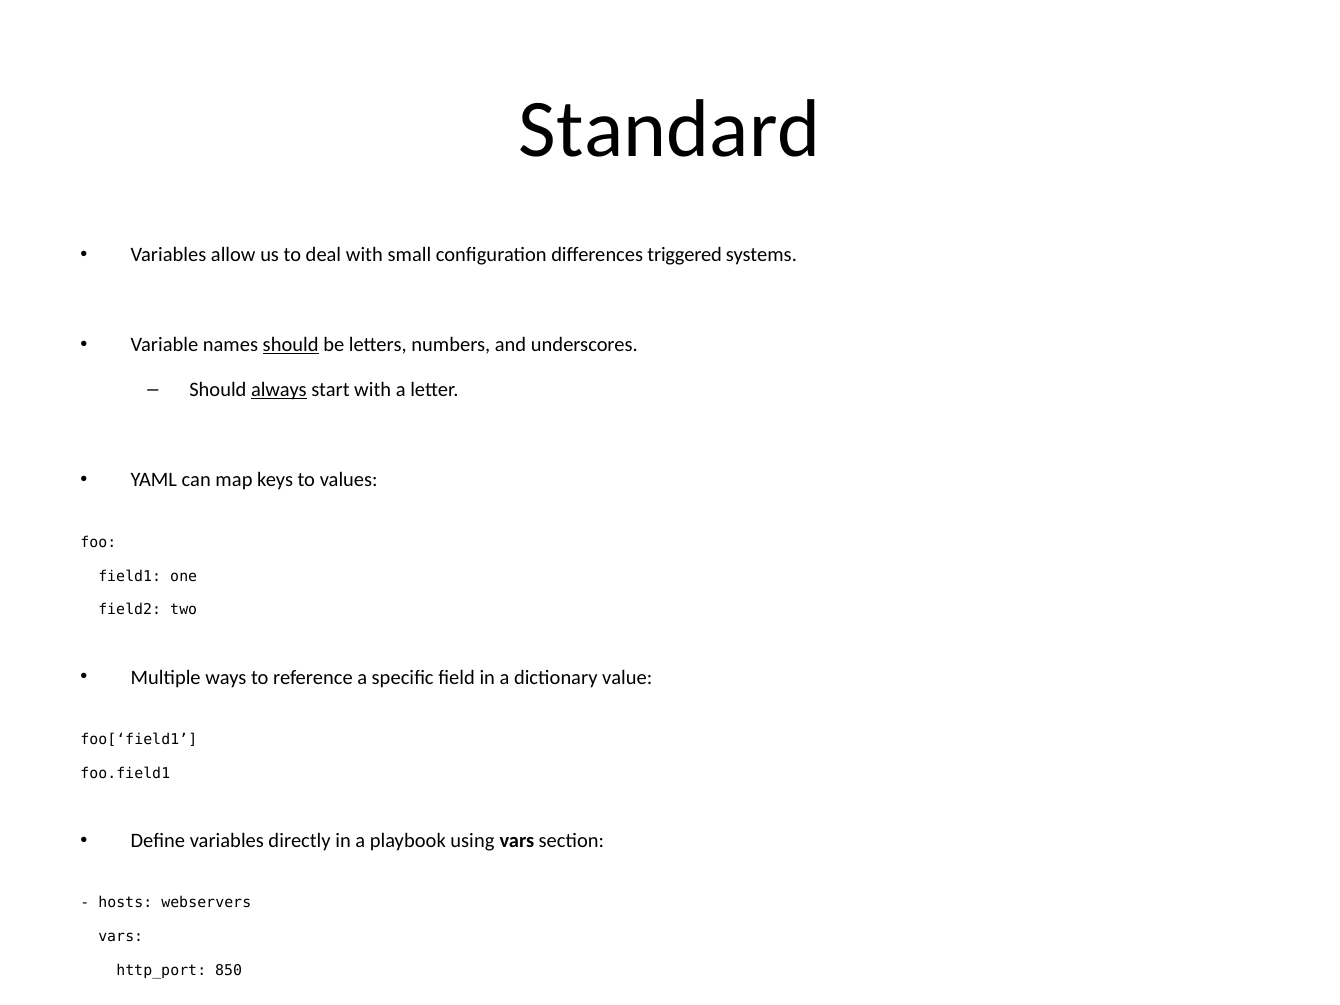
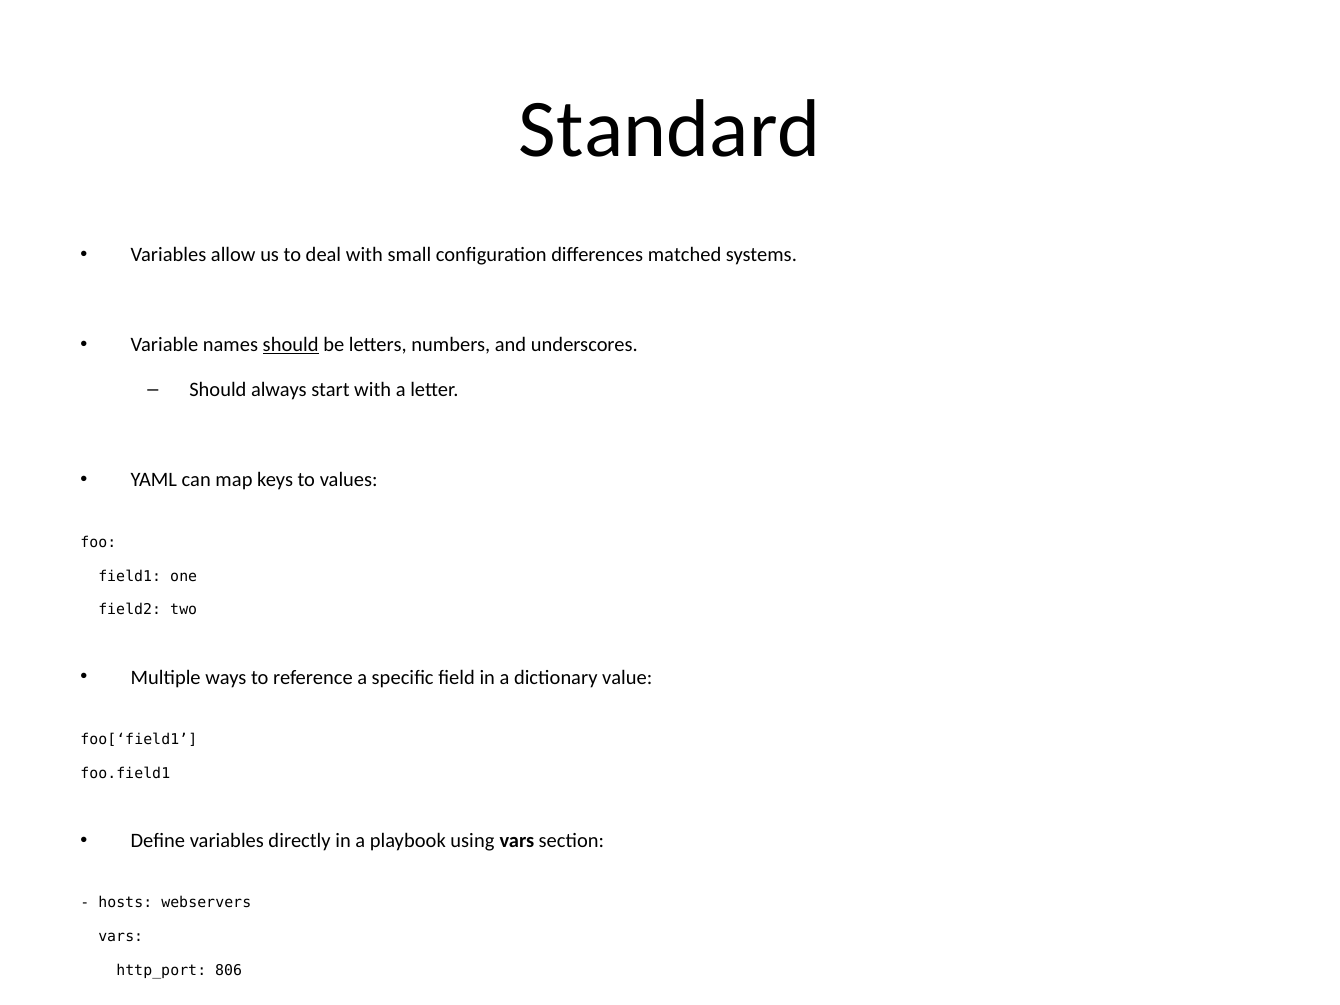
triggered: triggered -> matched
always underline: present -> none
850: 850 -> 806
